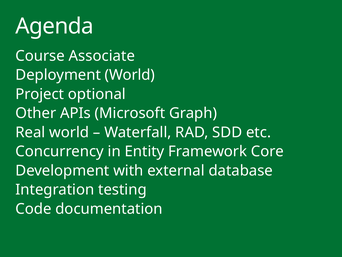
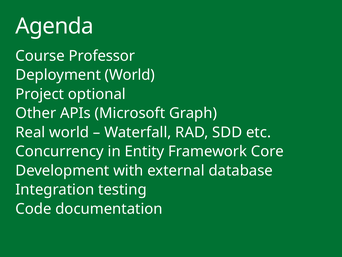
Associate: Associate -> Professor
